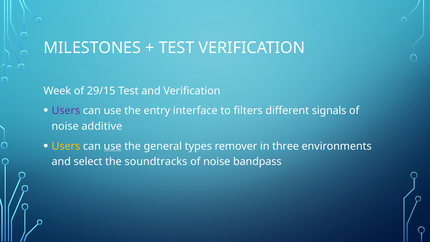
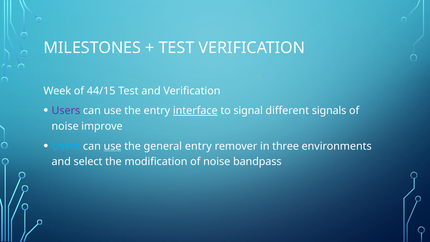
29/15: 29/15 -> 44/15
interface underline: none -> present
filters: filters -> signal
additive: additive -> improve
Users at (66, 146) colour: yellow -> light blue
general types: types -> entry
soundtracks: soundtracks -> modification
